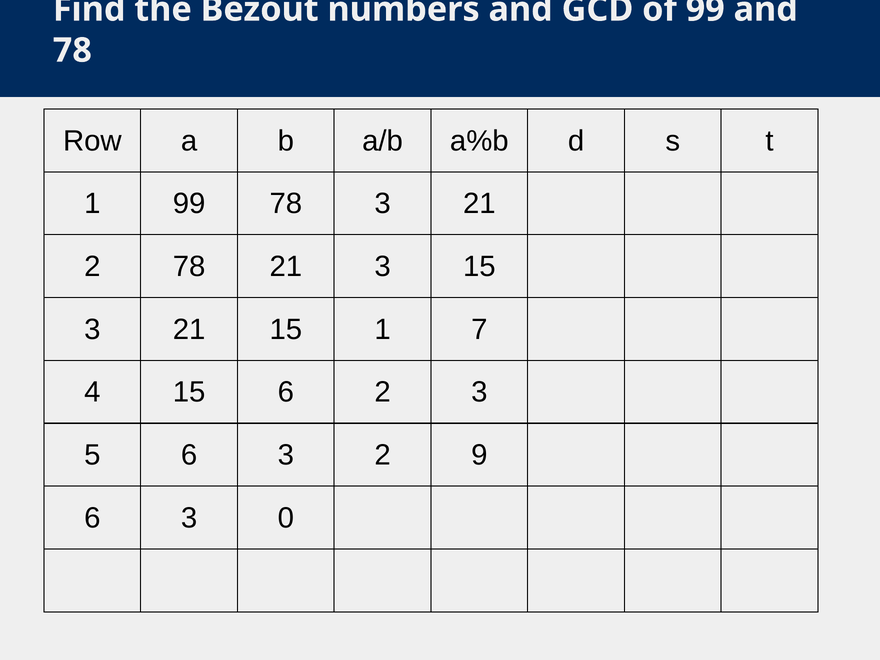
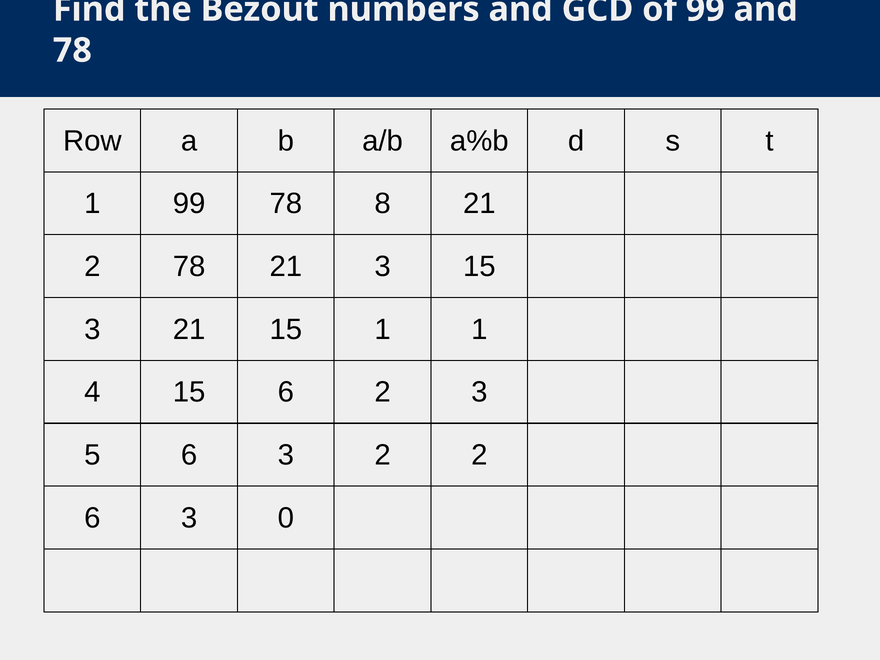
78 3: 3 -> 8
1 7: 7 -> 1
2 9: 9 -> 2
